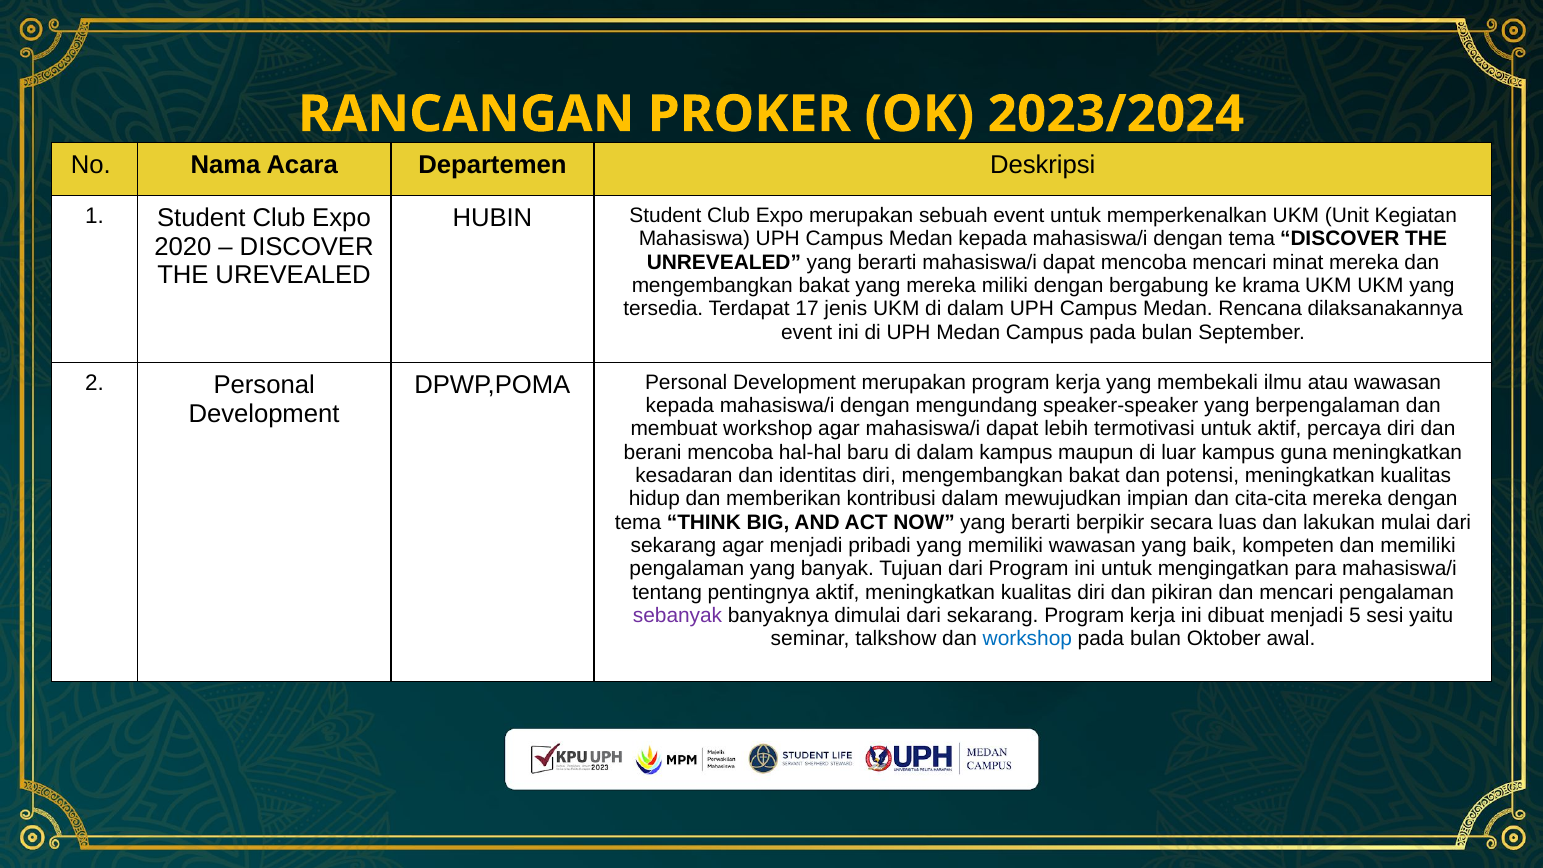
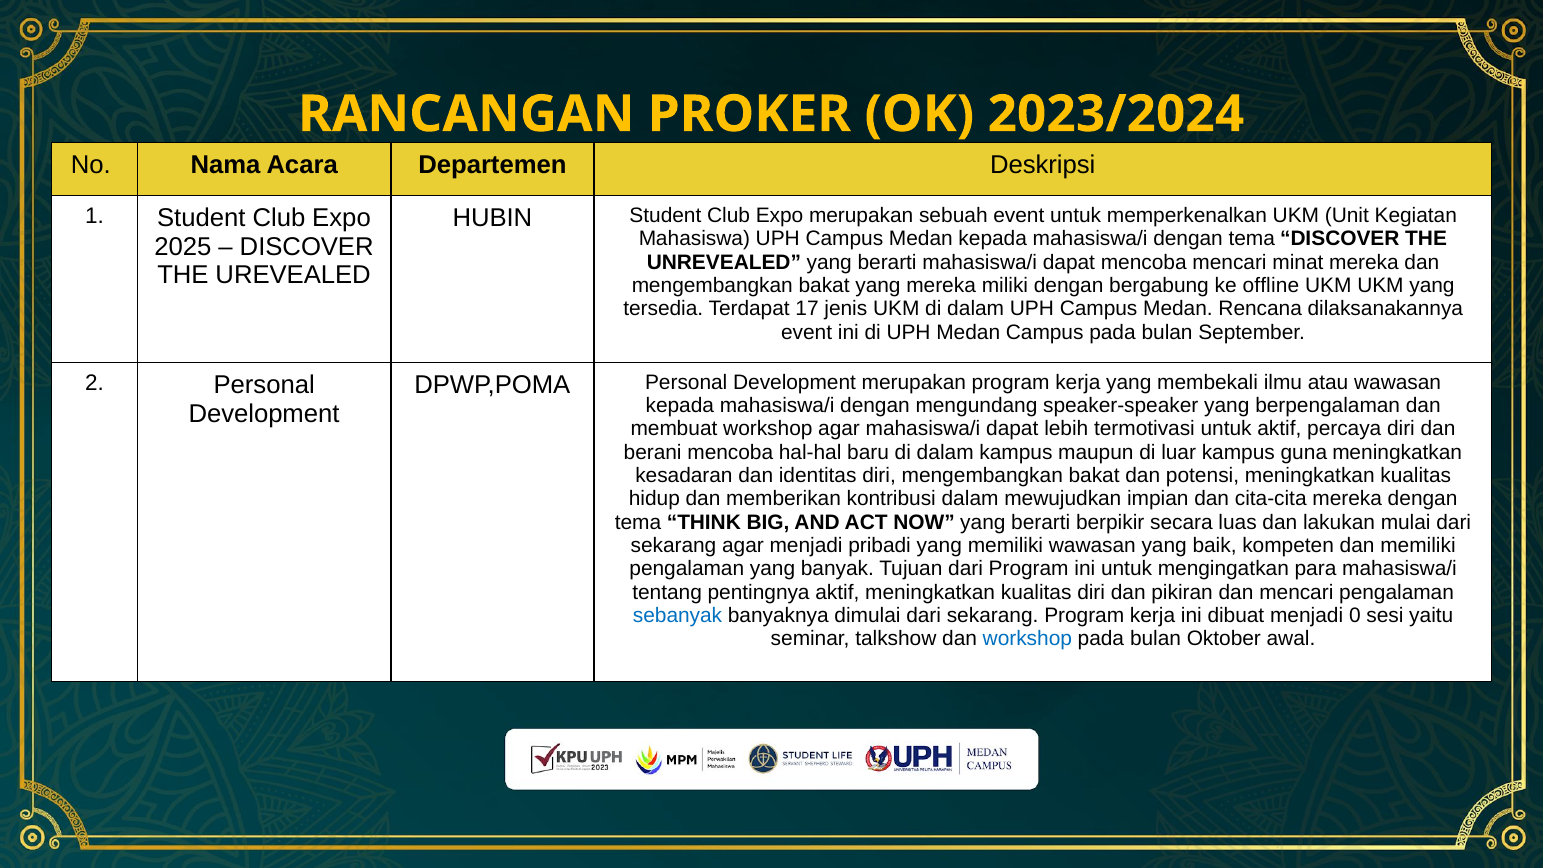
2020: 2020 -> 2025
krama: krama -> offline
sebanyak colour: purple -> blue
5: 5 -> 0
